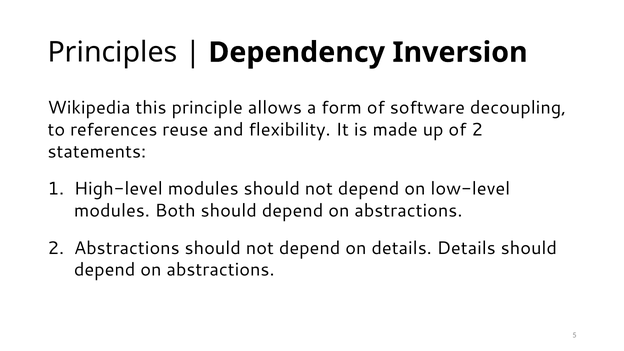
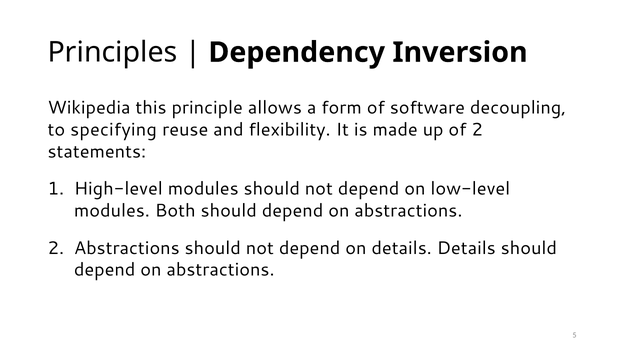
references: references -> specifying
